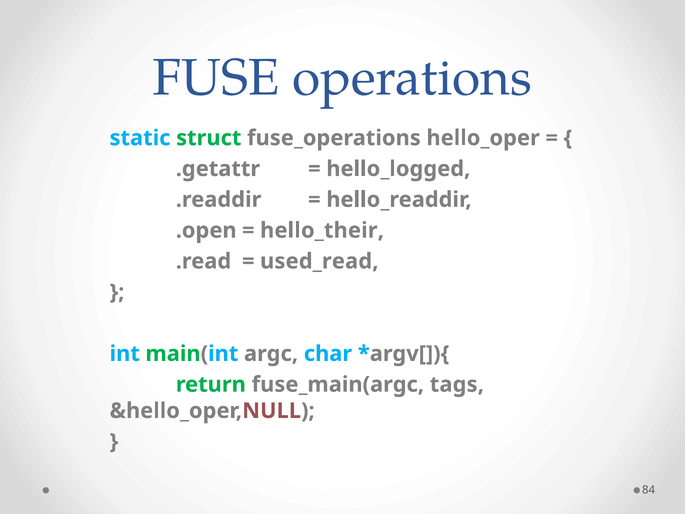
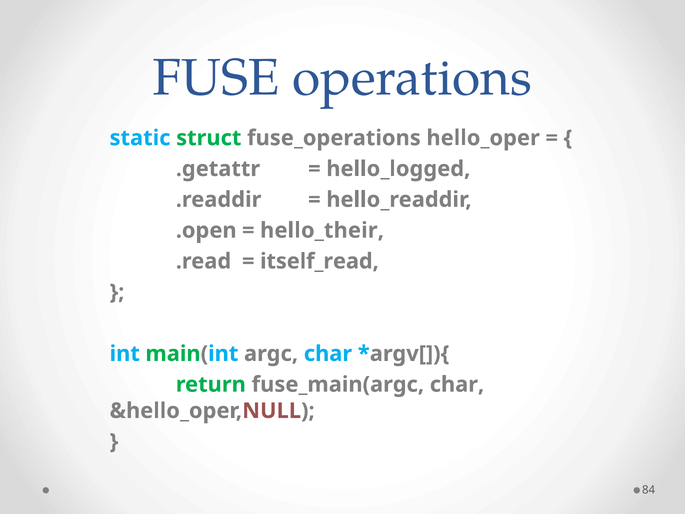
used_read: used_read -> itself_read
fuse_main(argc tags: tags -> char
